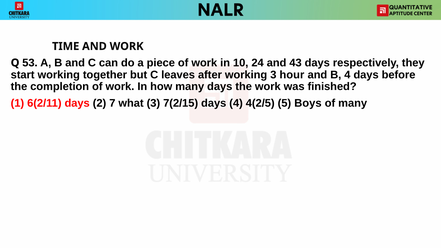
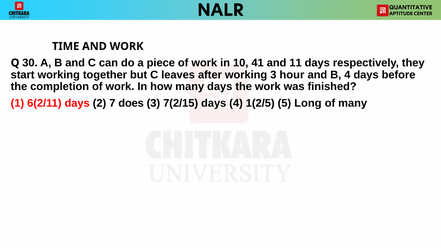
53: 53 -> 30
24: 24 -> 41
43: 43 -> 11
what: what -> does
4(2/5: 4(2/5 -> 1(2/5
Boys: Boys -> Long
